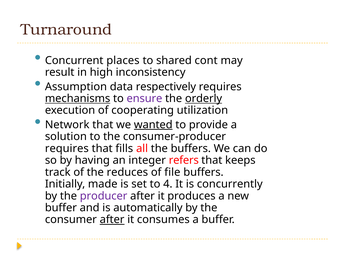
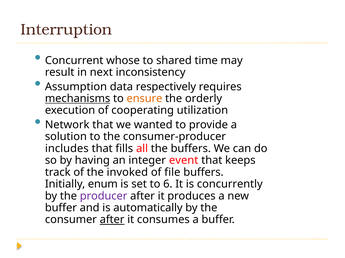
Turnaround: Turnaround -> Interruption
places: places -> whose
cont: cont -> time
high: high -> next
ensure colour: purple -> orange
orderly underline: present -> none
wanted underline: present -> none
requires at (67, 149): requires -> includes
refers: refers -> event
reduces: reduces -> invoked
made: made -> enum
4: 4 -> 6
